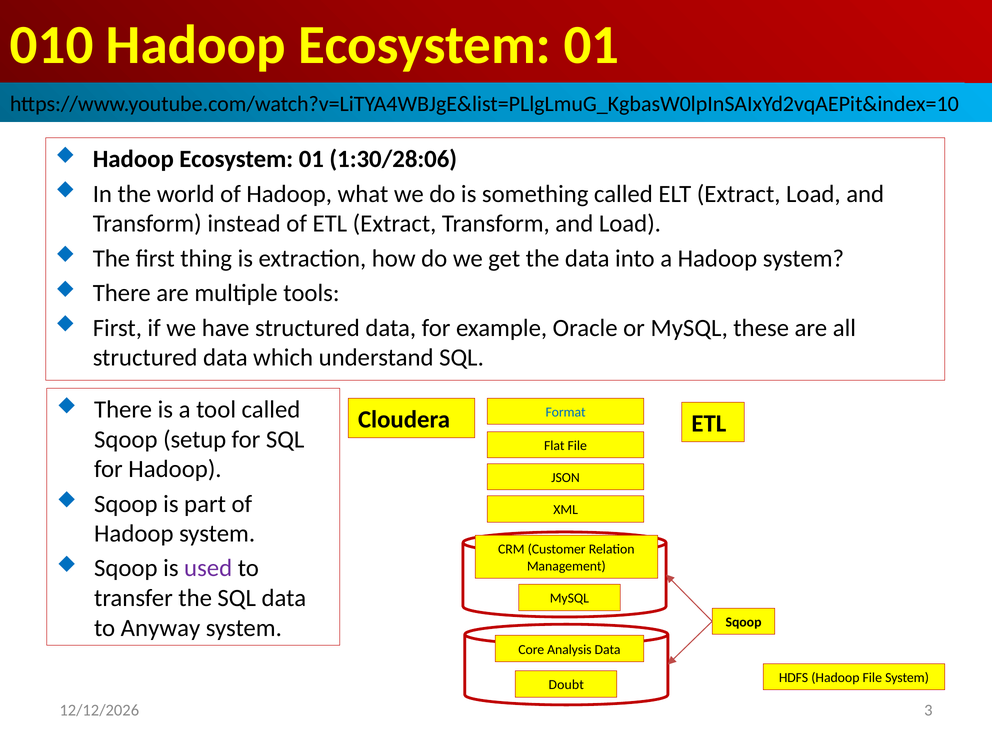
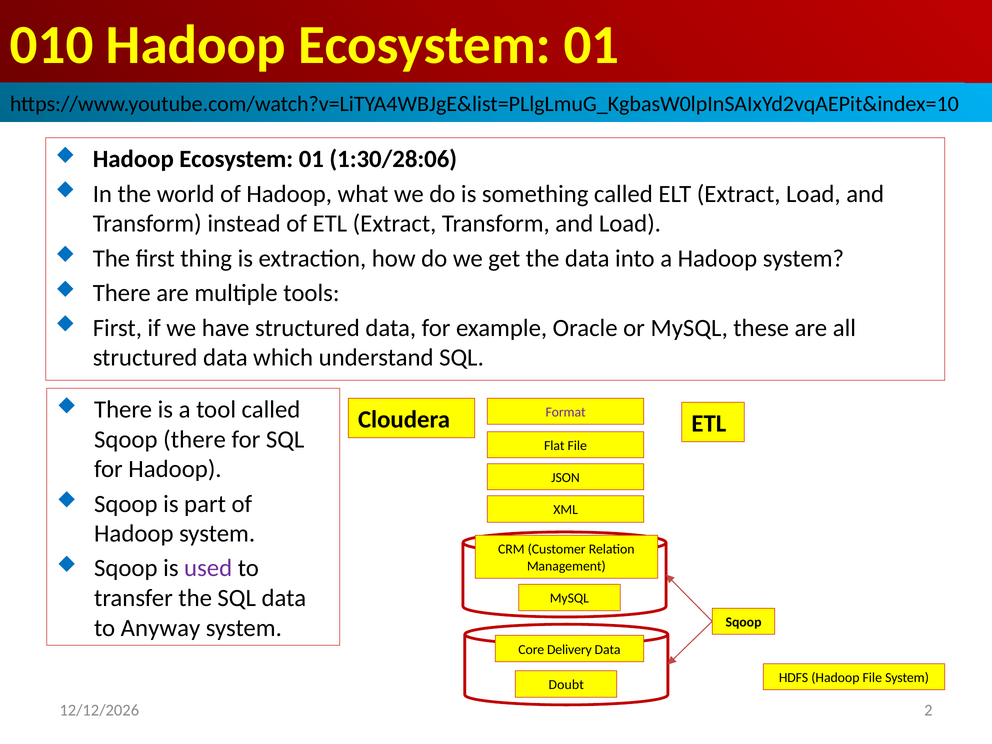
Format colour: blue -> purple
Sqoop setup: setup -> there
Analysis: Analysis -> Delivery
3: 3 -> 2
